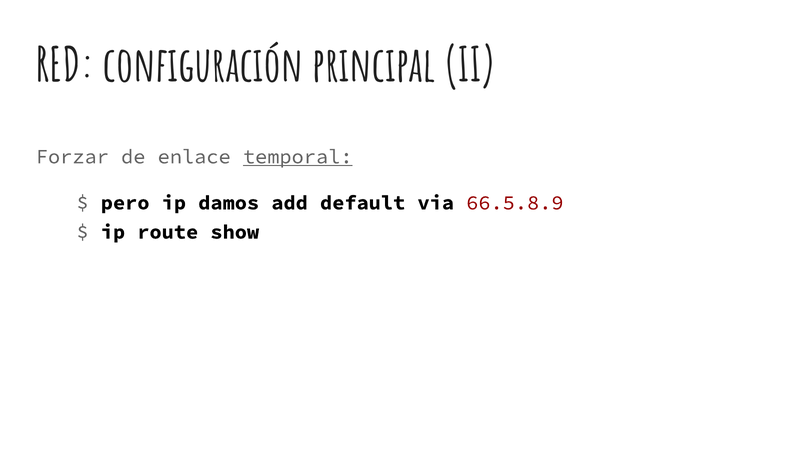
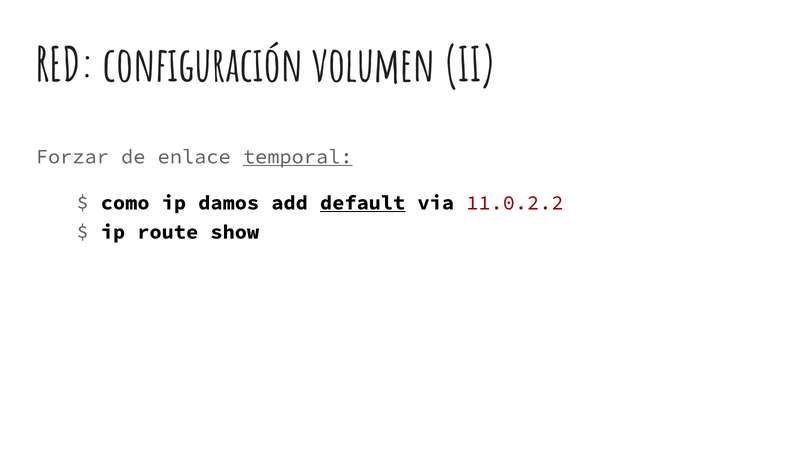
principal: principal -> volumen
pero: pero -> como
default underline: none -> present
66.5.8.9: 66.5.8.9 -> 11.0.2.2
